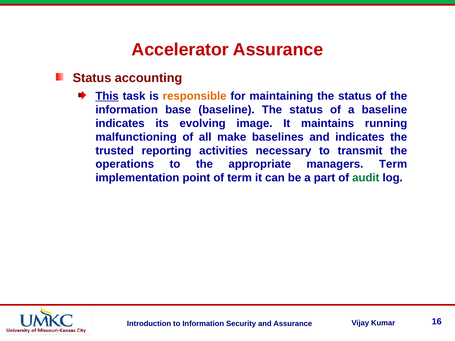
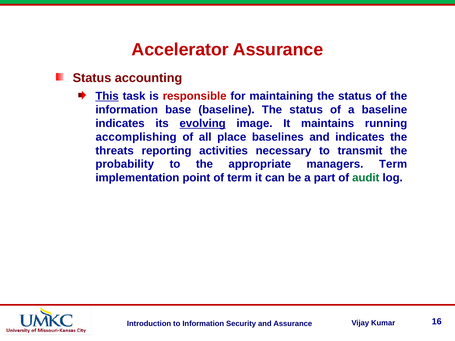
responsible colour: orange -> red
evolving underline: none -> present
malfunctioning: malfunctioning -> accomplishing
make: make -> place
trusted: trusted -> threats
operations: operations -> probability
